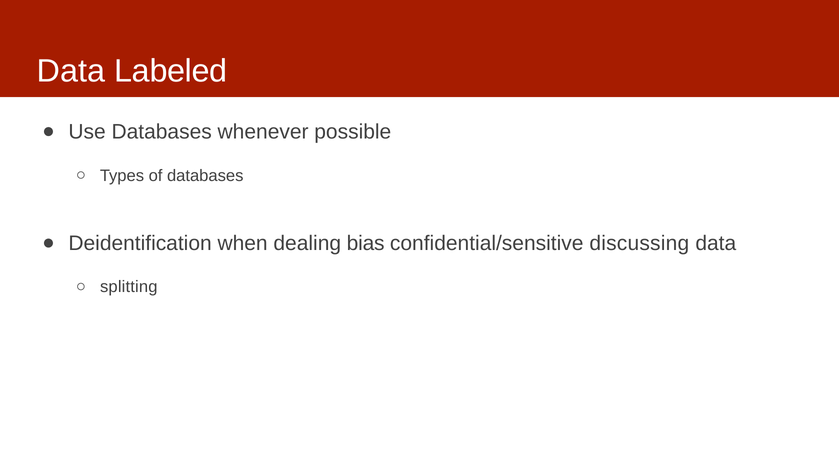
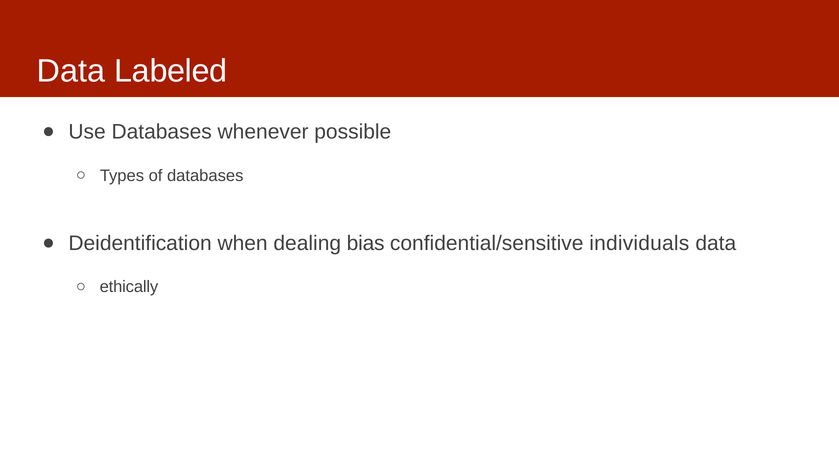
discussing: discussing -> individuals
splitting: splitting -> ethically
